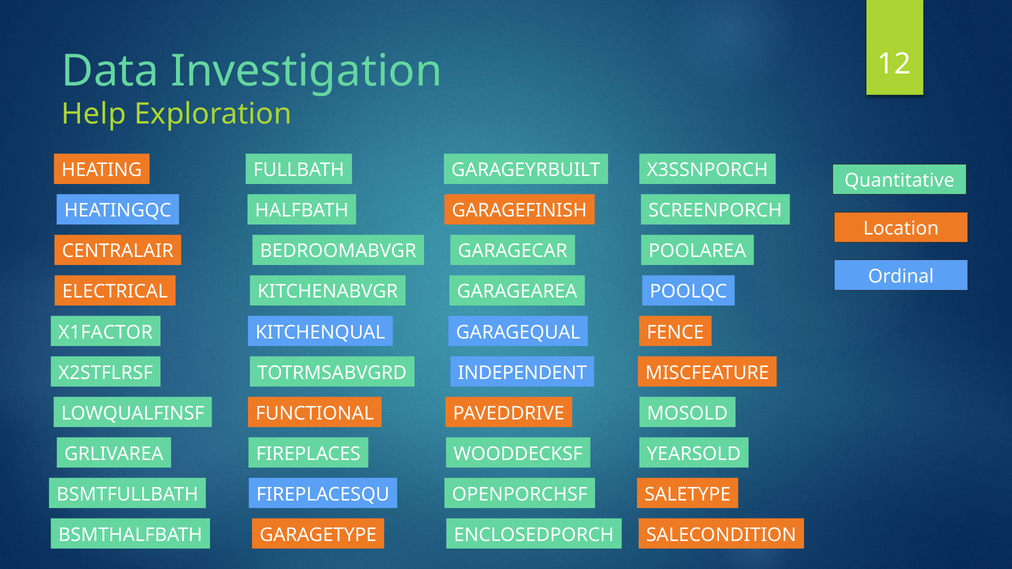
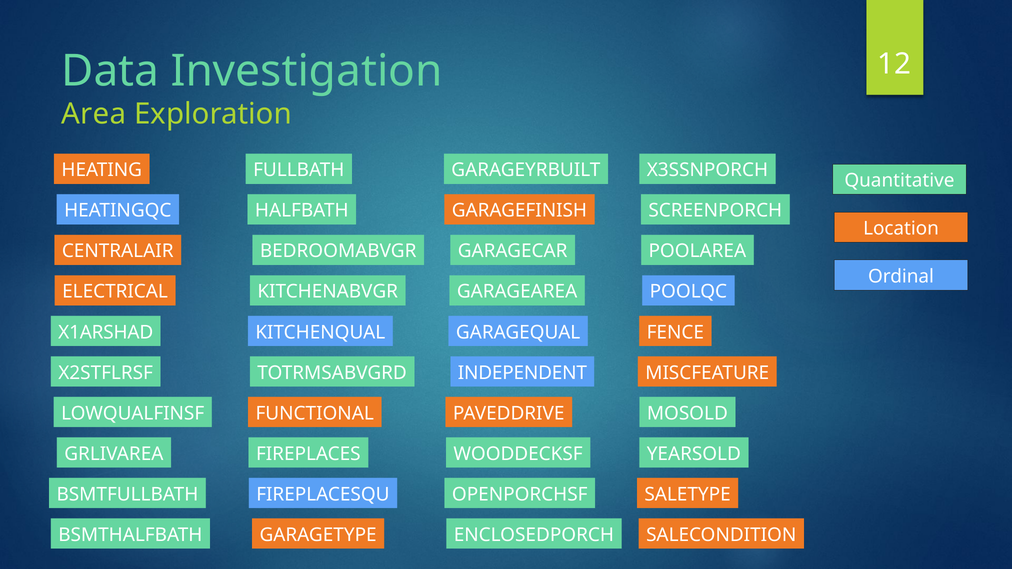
Help: Help -> Area
X1FACTOR: X1FACTOR -> X1ARSHAD
